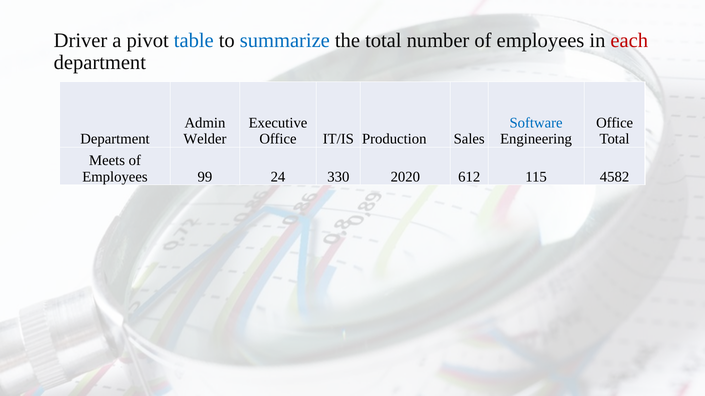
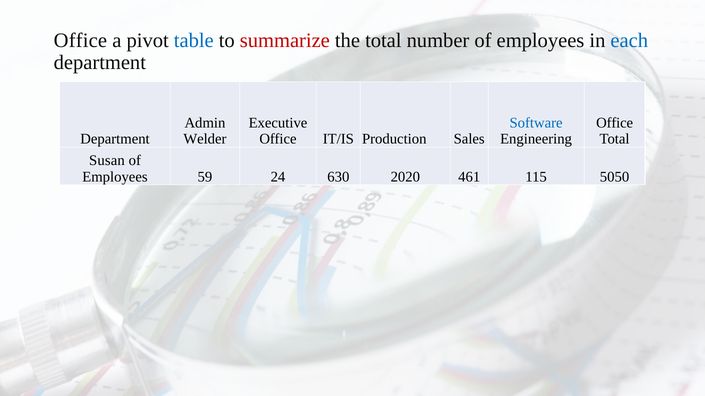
Driver at (80, 40): Driver -> Office
summarize colour: blue -> red
each colour: red -> blue
Meets: Meets -> Susan
99: 99 -> 59
330: 330 -> 630
612: 612 -> 461
4582: 4582 -> 5050
